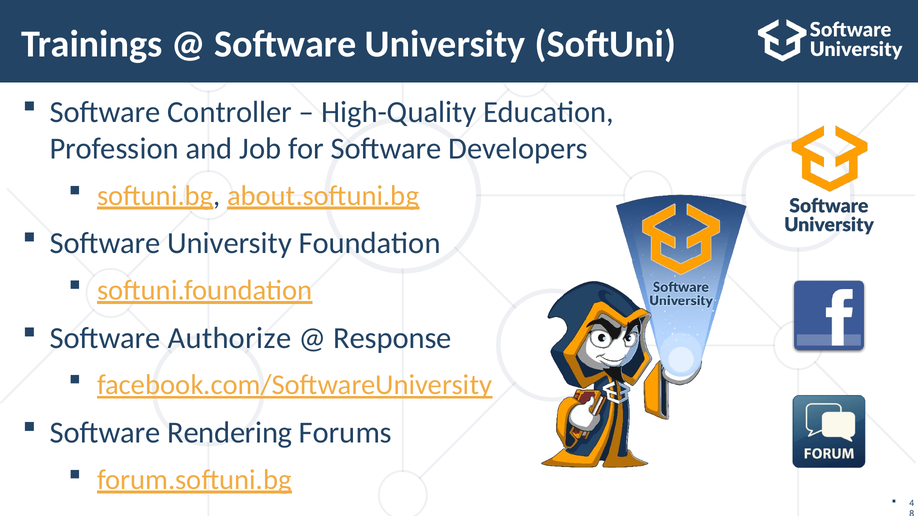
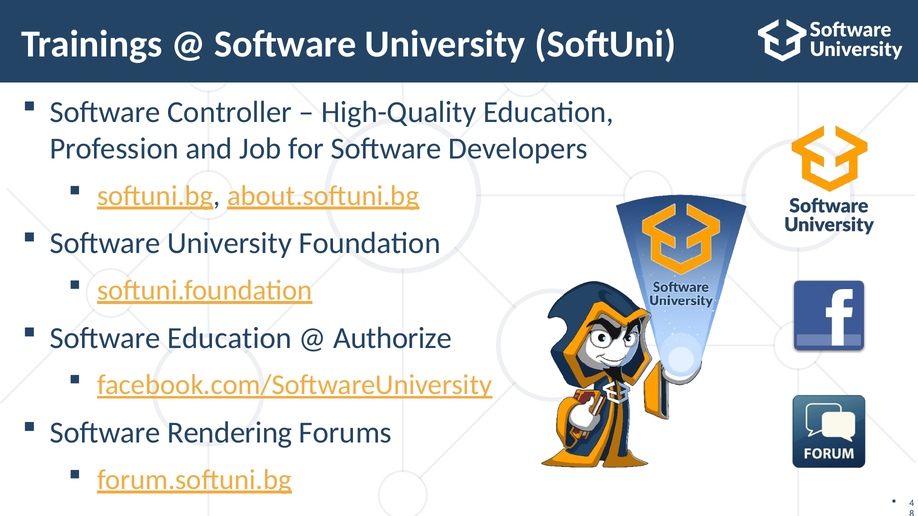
Software Authorize: Authorize -> Education
Response: Response -> Authorize
